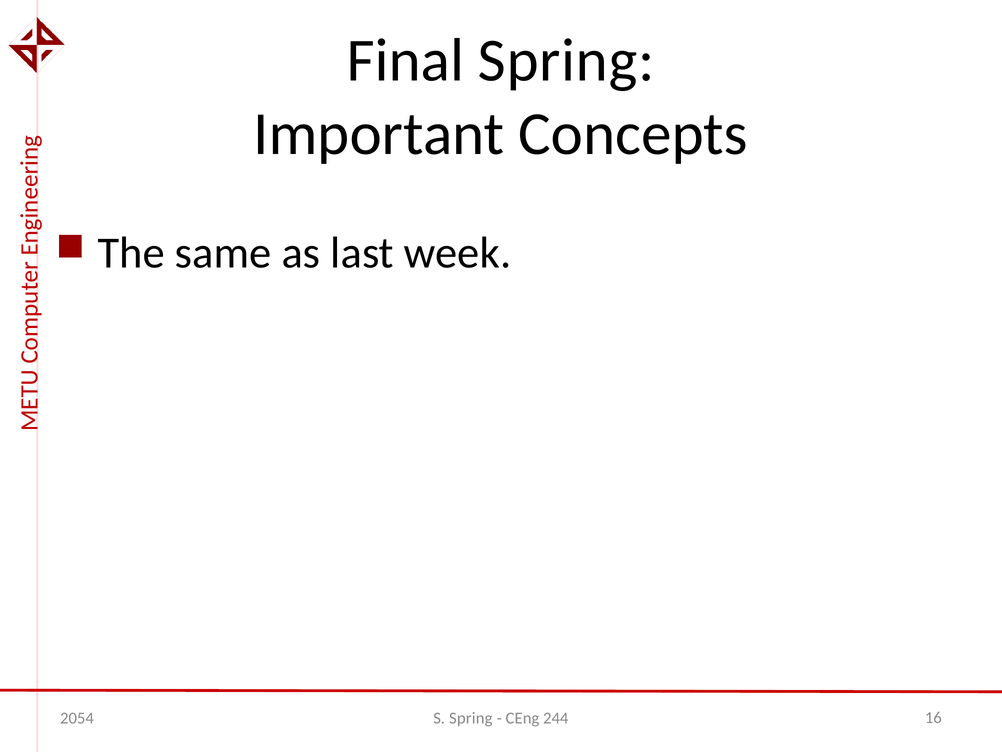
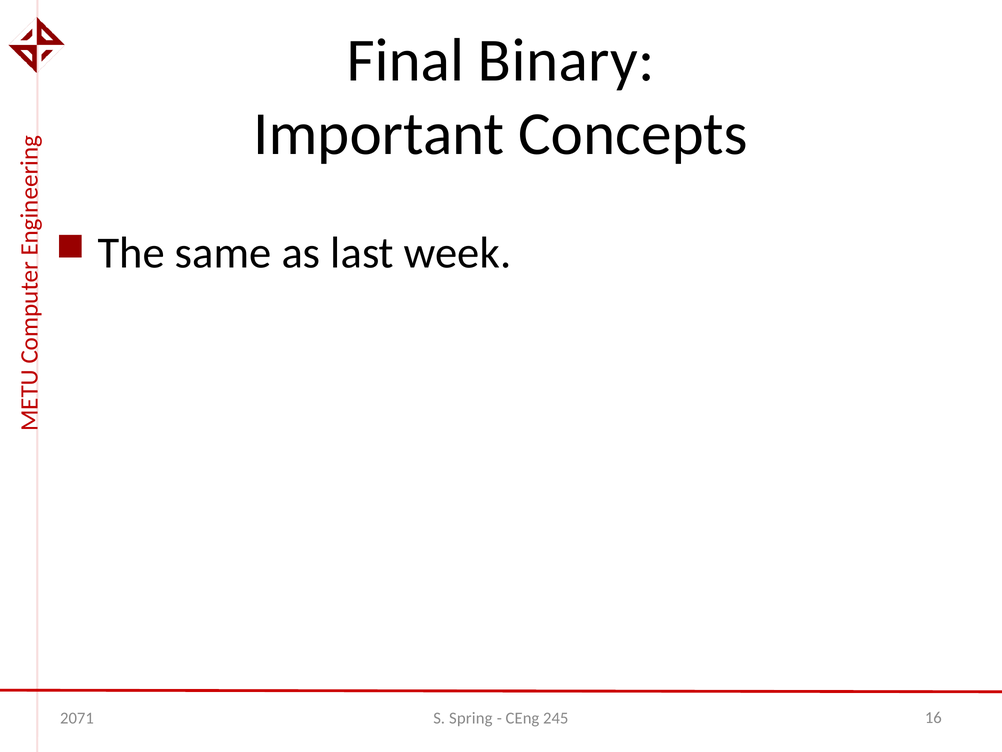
Final Spring: Spring -> Binary
2054: 2054 -> 2071
244: 244 -> 245
